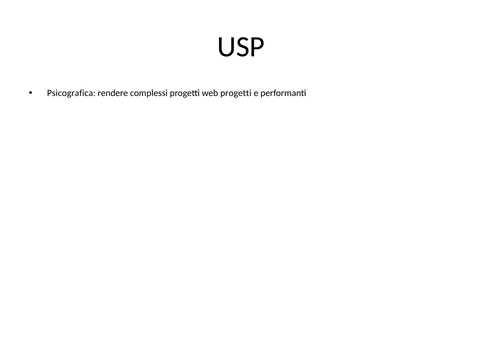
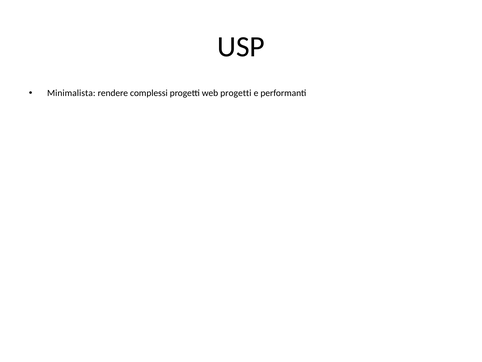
Psicografica: Psicografica -> Minimalista
